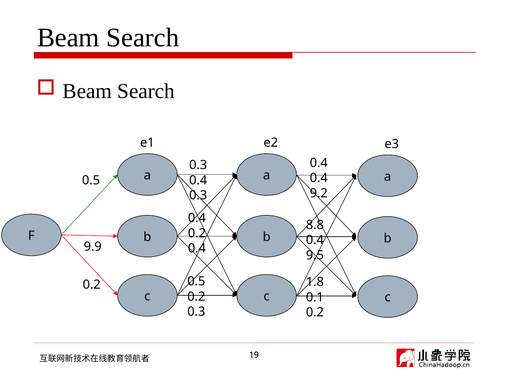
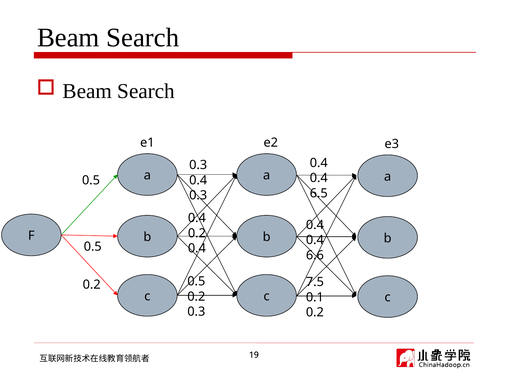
9.2: 9.2 -> 6.5
8.8 at (315, 225): 8.8 -> 0.4
9.9 at (93, 247): 9.9 -> 0.5
9.5: 9.5 -> 6.6
1.8: 1.8 -> 7.5
